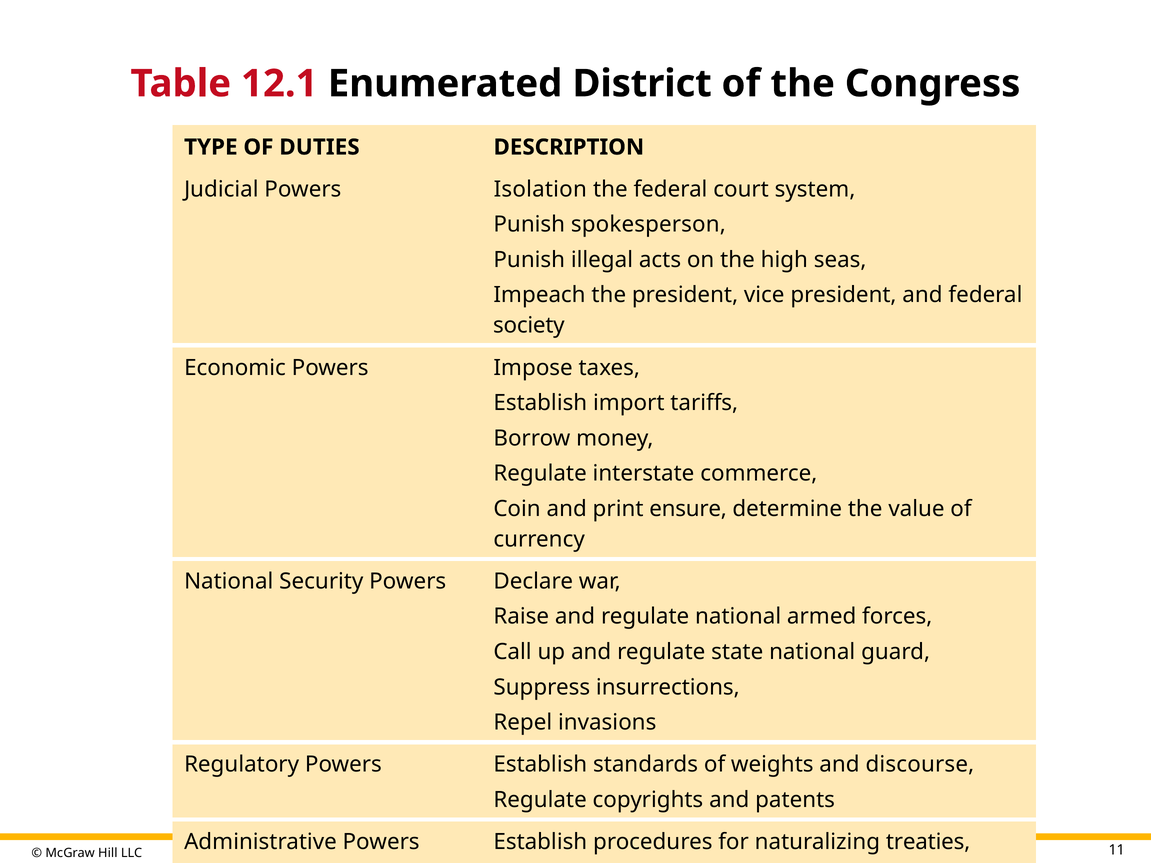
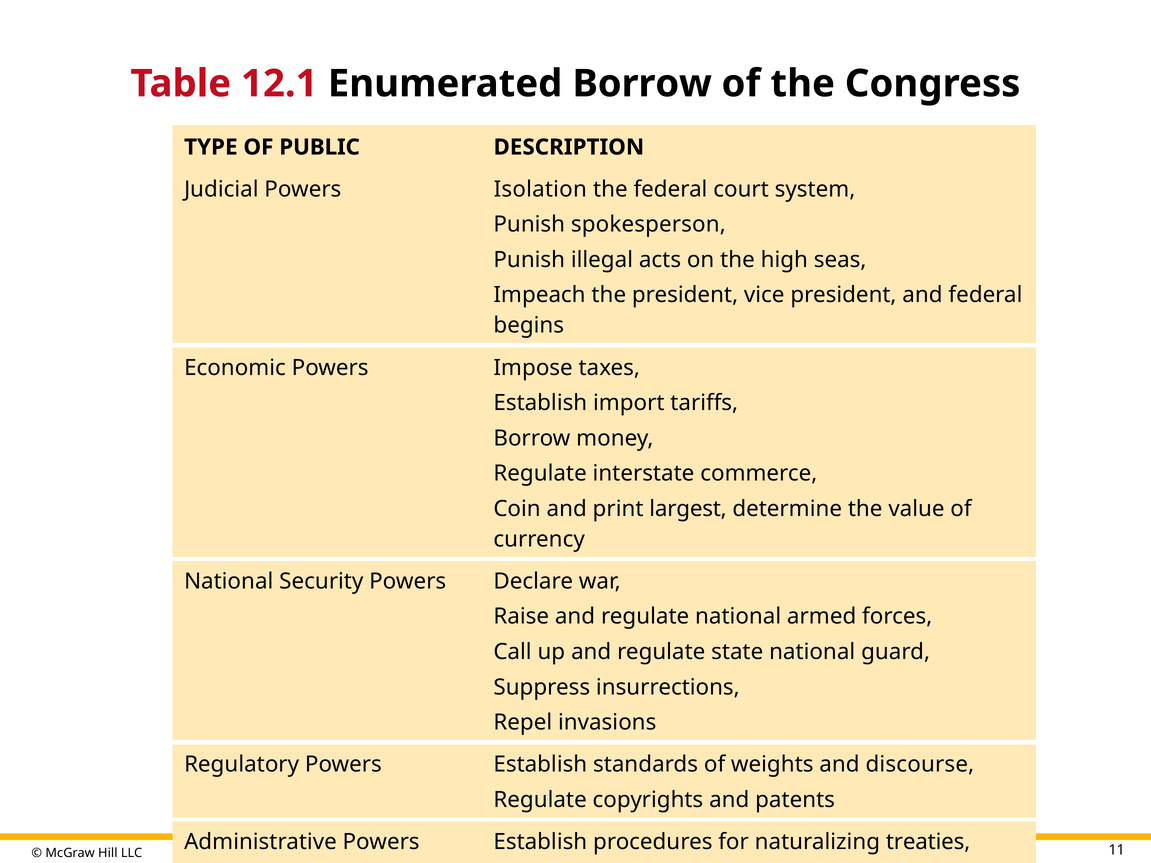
Enumerated District: District -> Borrow
DUTIES: DUTIES -> PUBLIC
society: society -> begins
ensure: ensure -> largest
